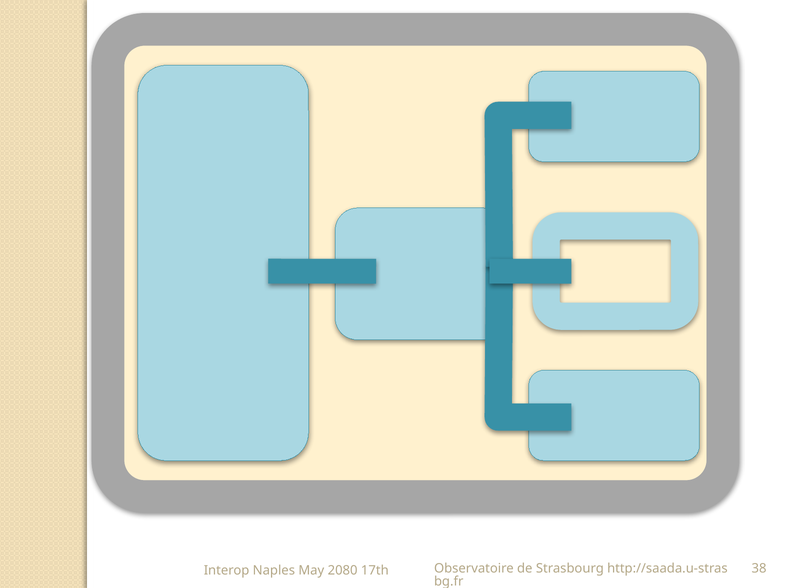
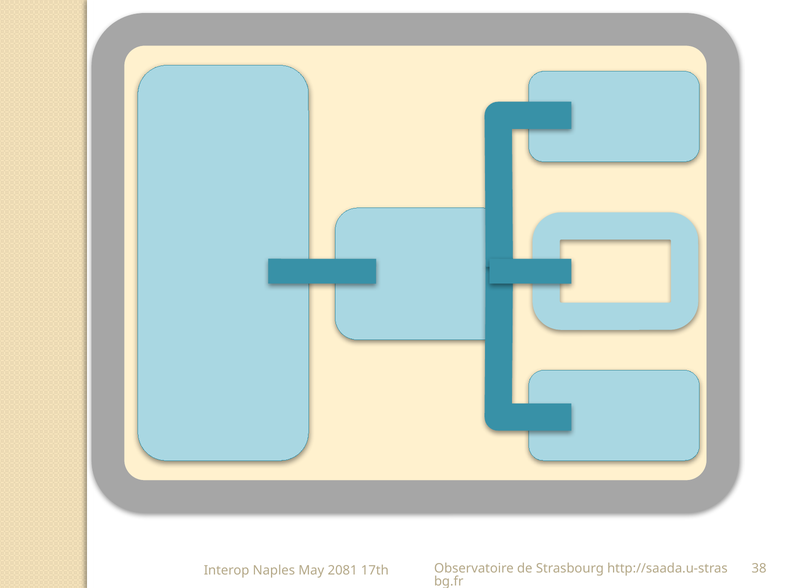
2080: 2080 -> 2081
